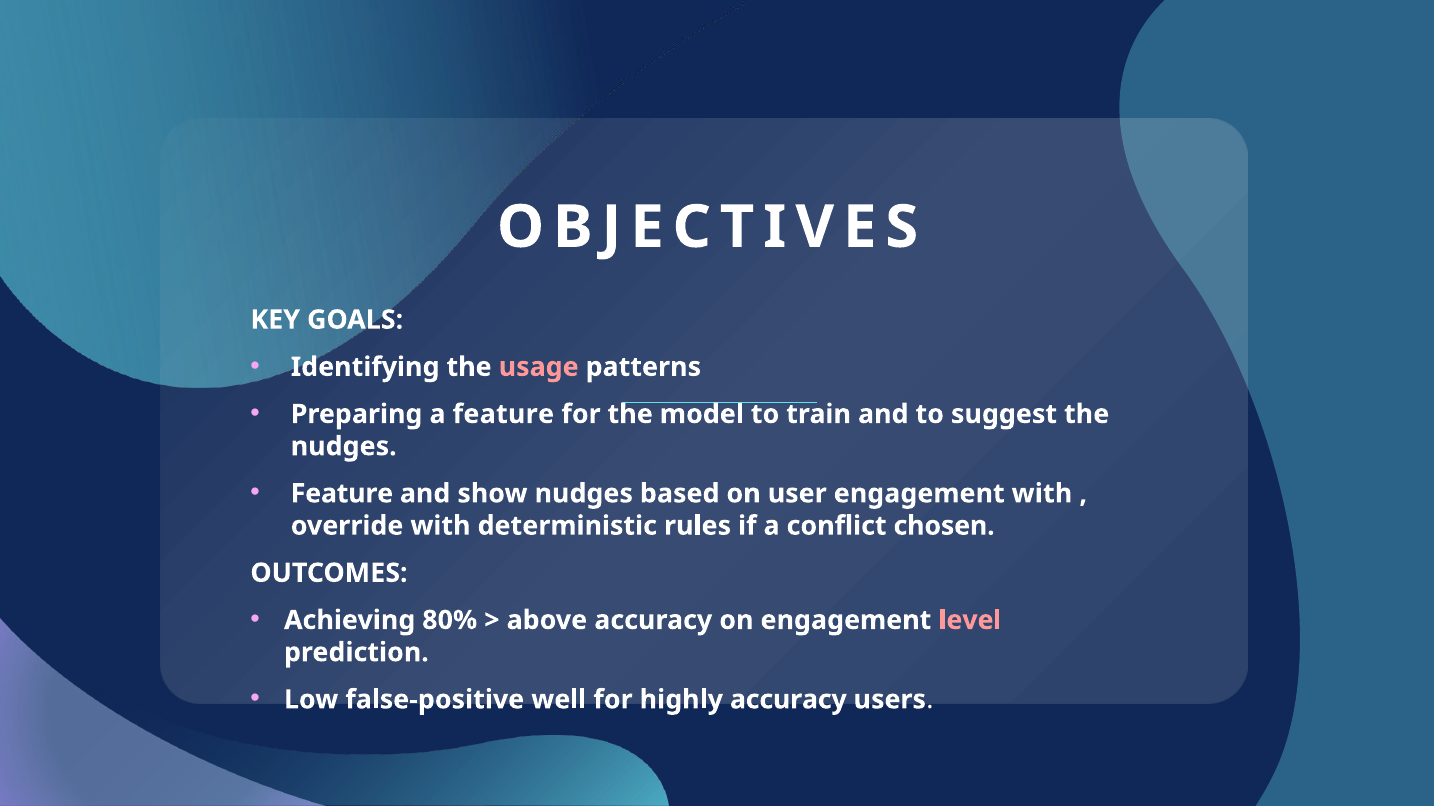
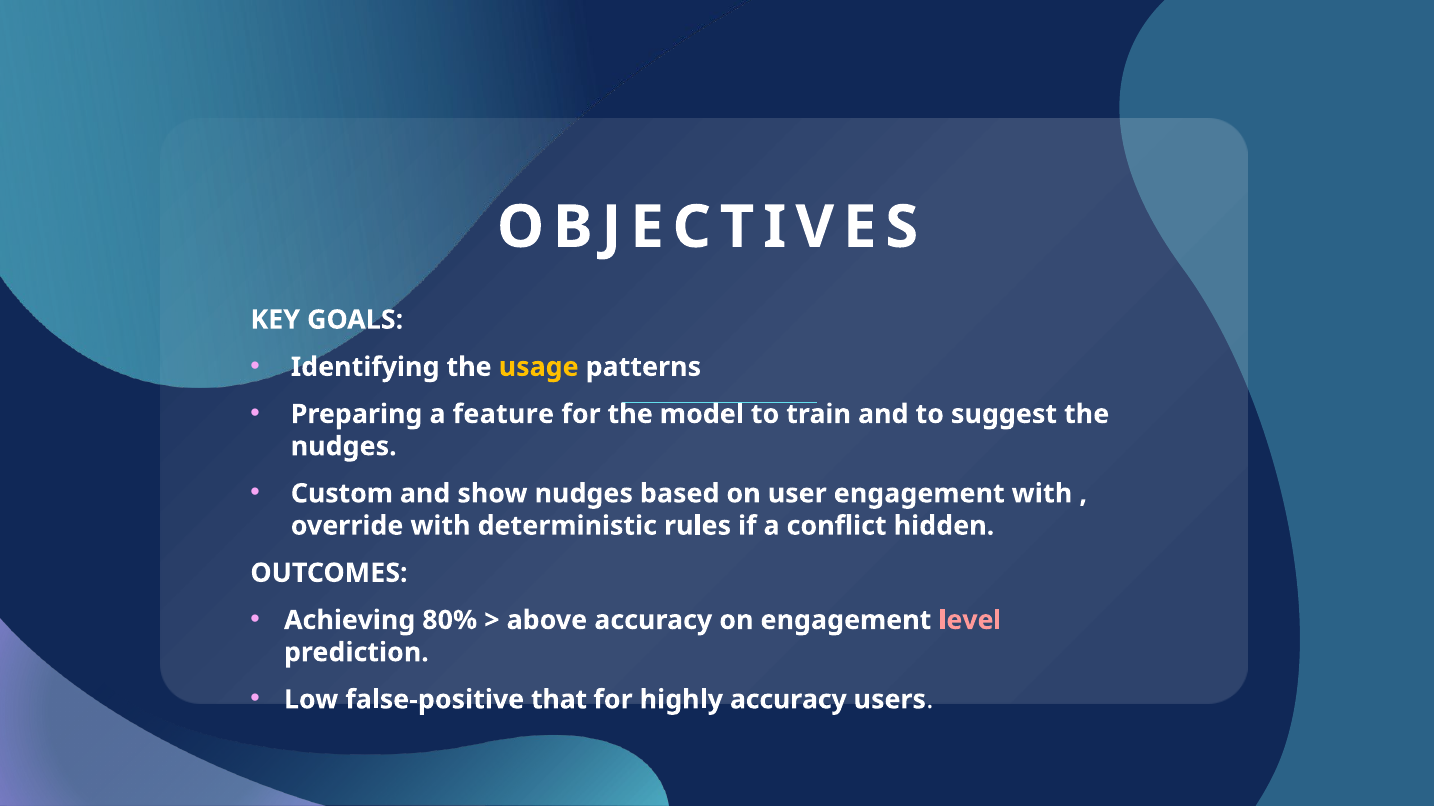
usage colour: pink -> yellow
Feature at (342, 494): Feature -> Custom
chosen: chosen -> hidden
well: well -> that
